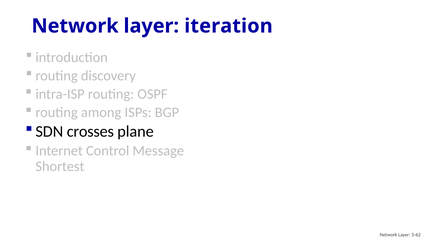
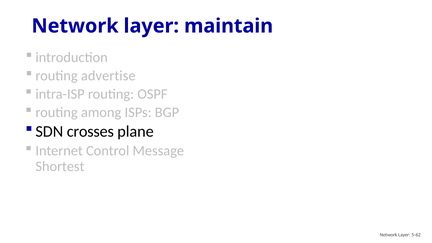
iteration: iteration -> maintain
discovery: discovery -> advertise
